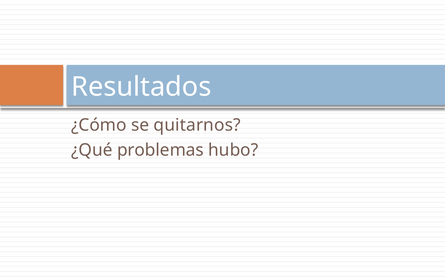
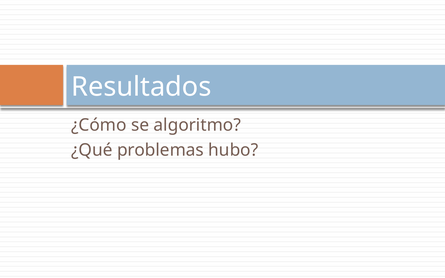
quitarnos: quitarnos -> algoritmo
